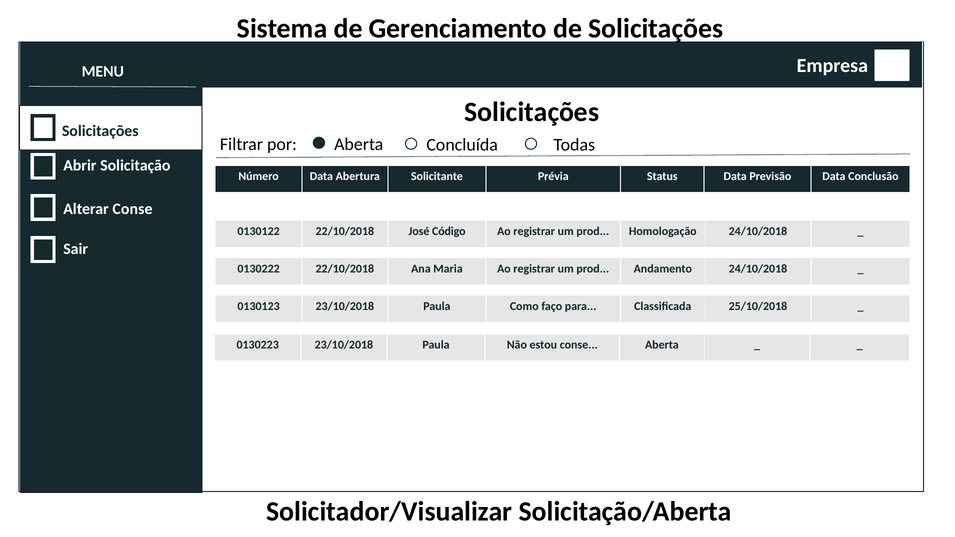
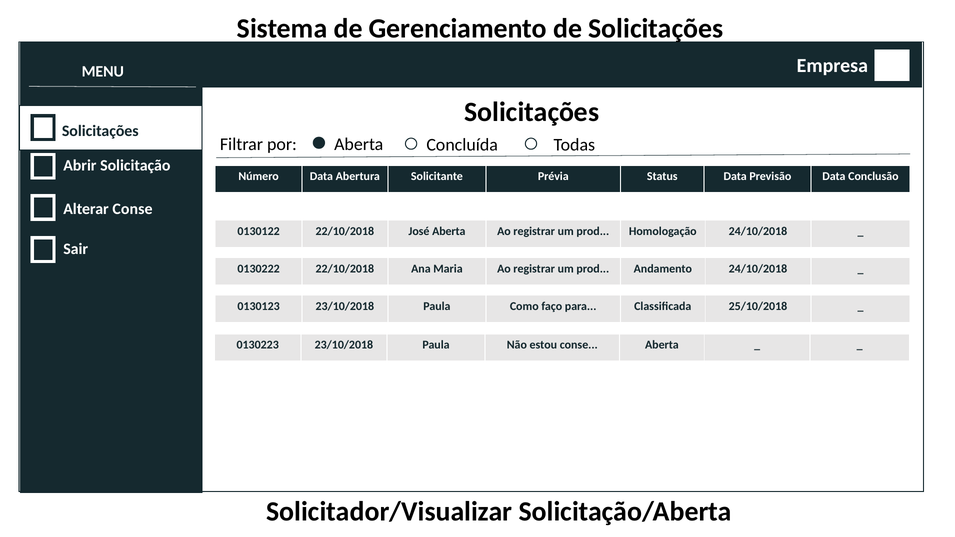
José Código: Código -> Aberta
